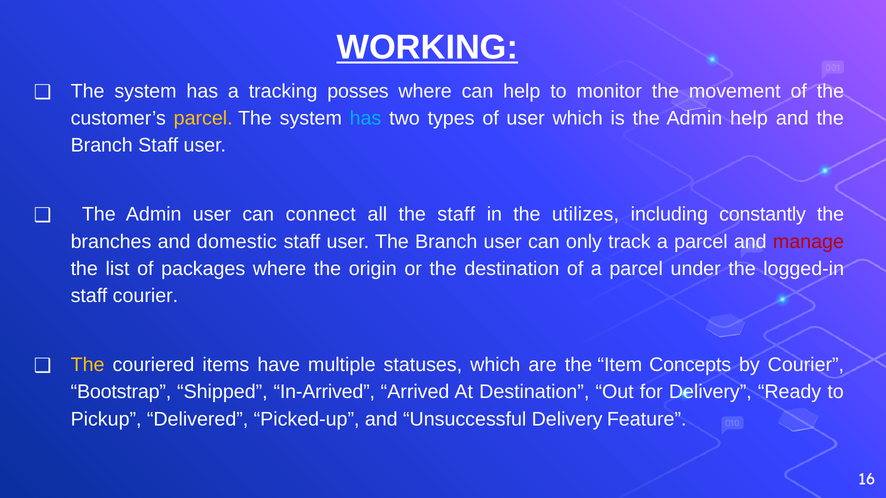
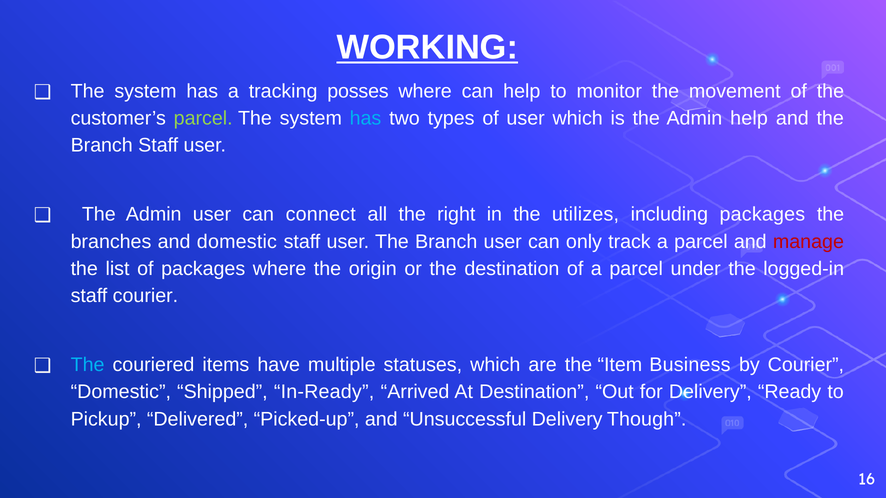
parcel at (203, 118) colour: yellow -> light green
the staff: staff -> right
including constantly: constantly -> packages
The at (88, 365) colour: yellow -> light blue
Concepts: Concepts -> Business
Bootstrap at (121, 392): Bootstrap -> Domestic
In-Arrived: In-Arrived -> In-Ready
Feature: Feature -> Though
